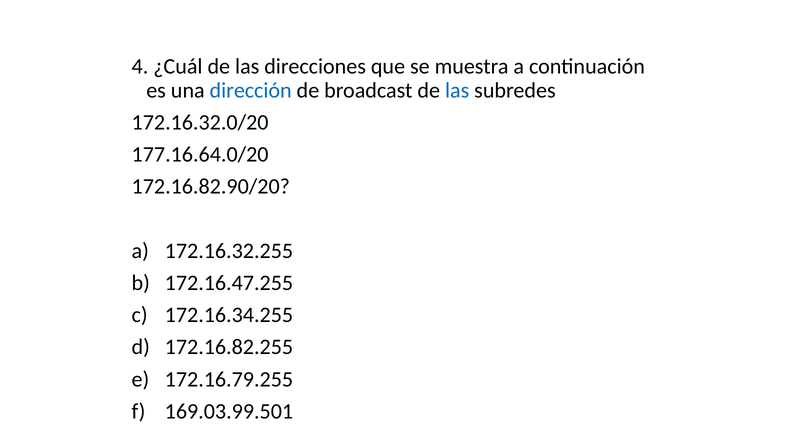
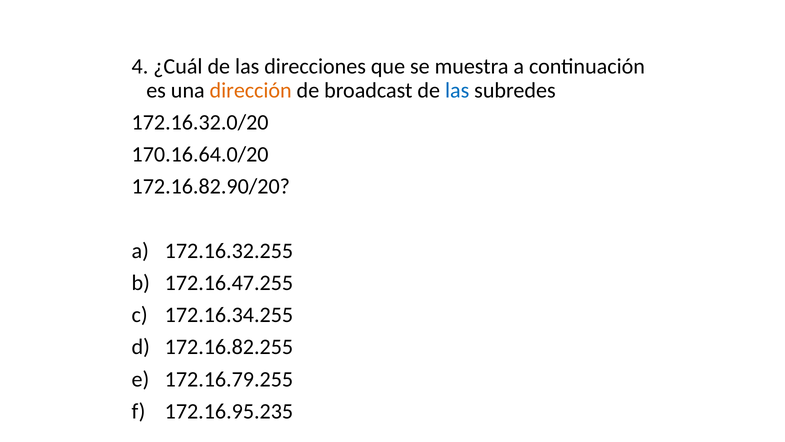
dirección colour: blue -> orange
177.16.64.0/20: 177.16.64.0/20 -> 170.16.64.0/20
169.03.99.501: 169.03.99.501 -> 172.16.95.235
